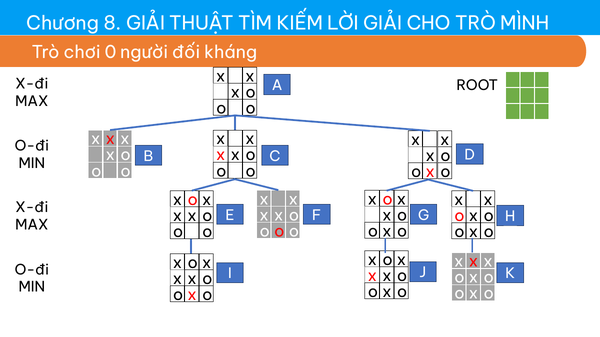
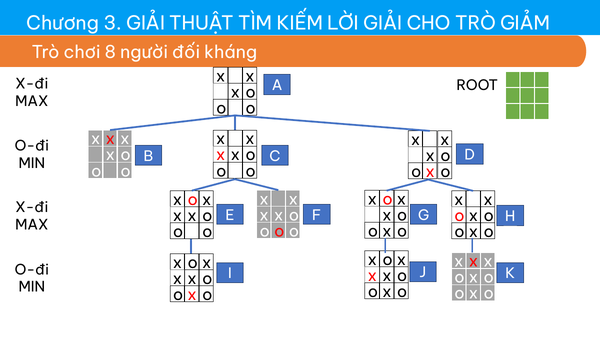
8: 8 -> 3
MÌNH: MÌNH -> GIẢM
0: 0 -> 8
